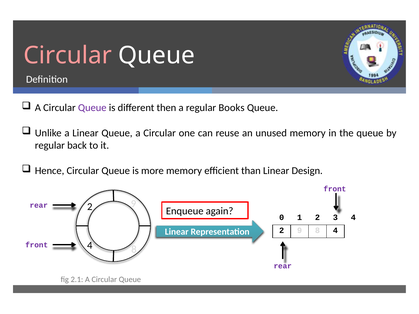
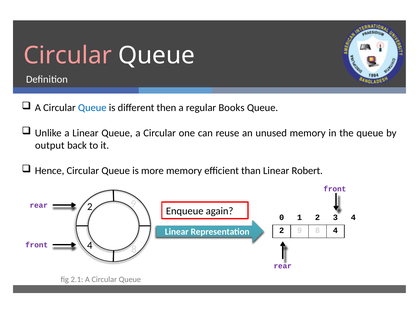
Queue at (92, 108) colour: purple -> blue
regular at (50, 146): regular -> output
Design: Design -> Robert
